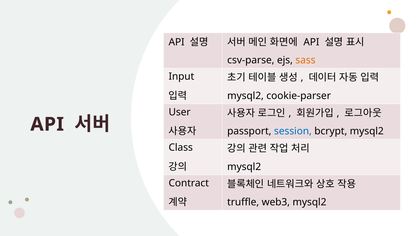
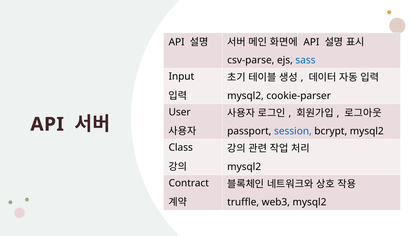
sass colour: orange -> blue
